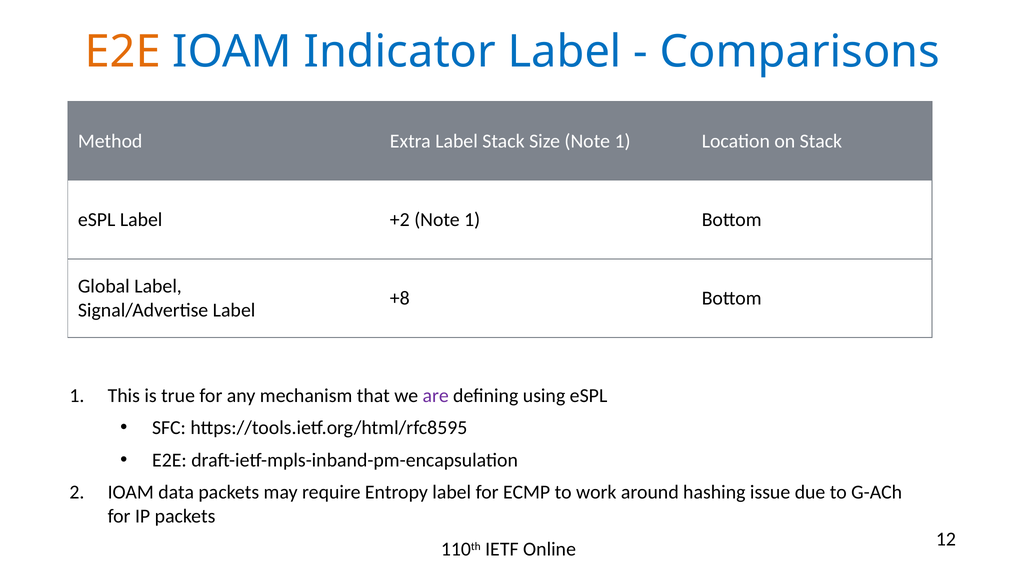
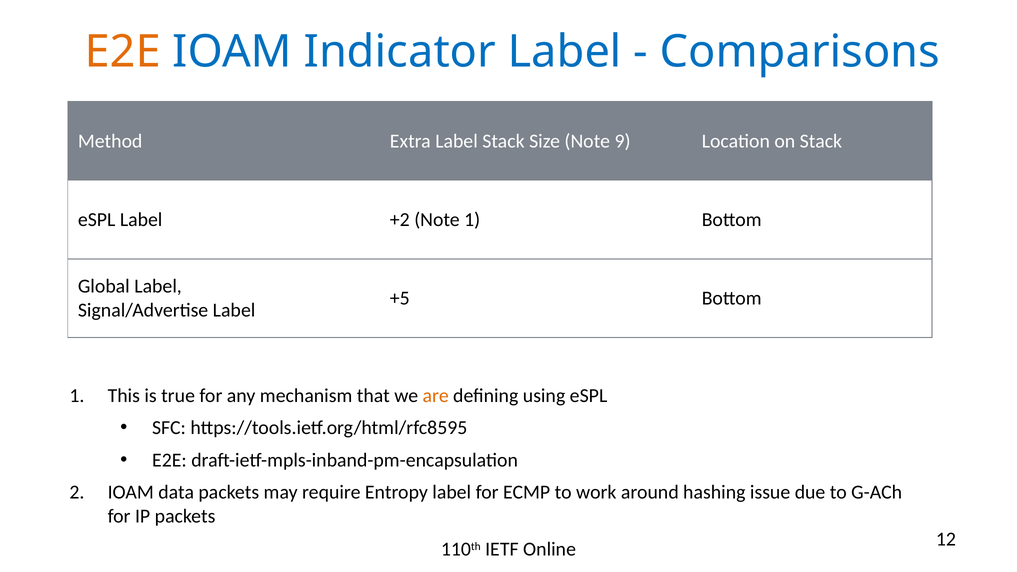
Size Note 1: 1 -> 9
+8: +8 -> +5
are colour: purple -> orange
